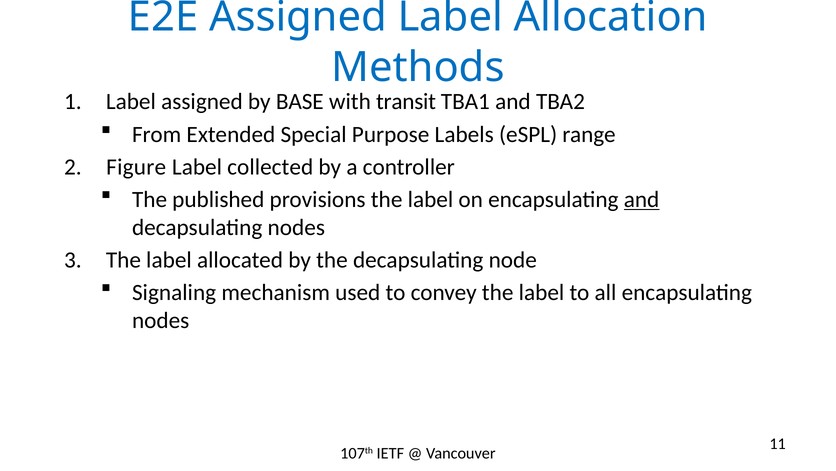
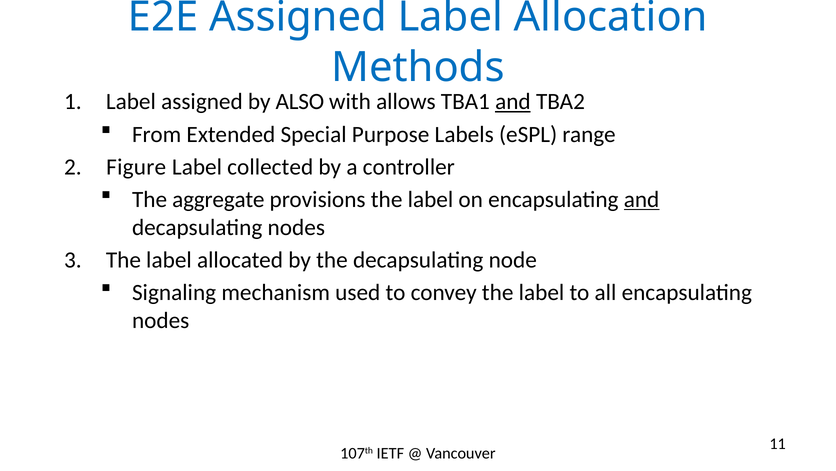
BASE: BASE -> ALSO
transit: transit -> allows
and at (513, 102) underline: none -> present
published: published -> aggregate
